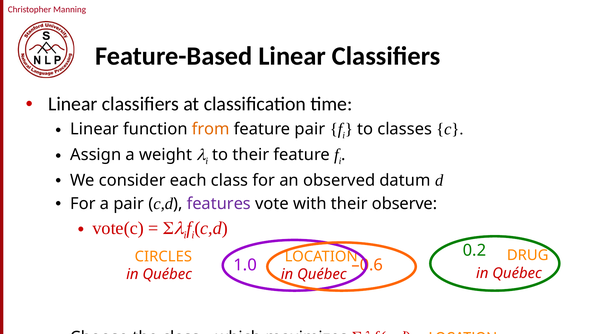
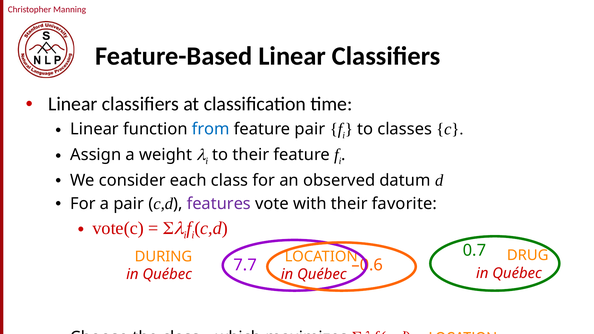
from colour: orange -> blue
observe: observe -> favorite
0.2: 0.2 -> 0.7
CIRCLES: CIRCLES -> DURING
1.0: 1.0 -> 7.7
